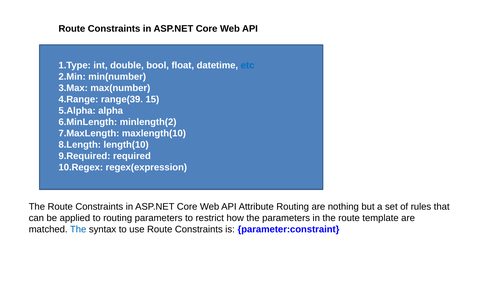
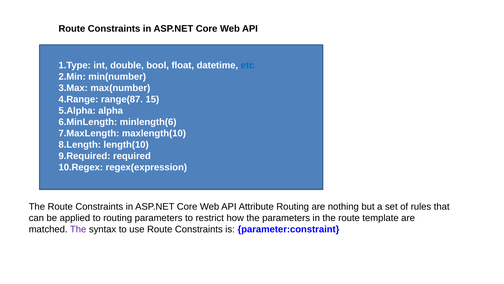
range(39: range(39 -> range(87
minlength(2: minlength(2 -> minlength(6
The at (78, 229) colour: blue -> purple
